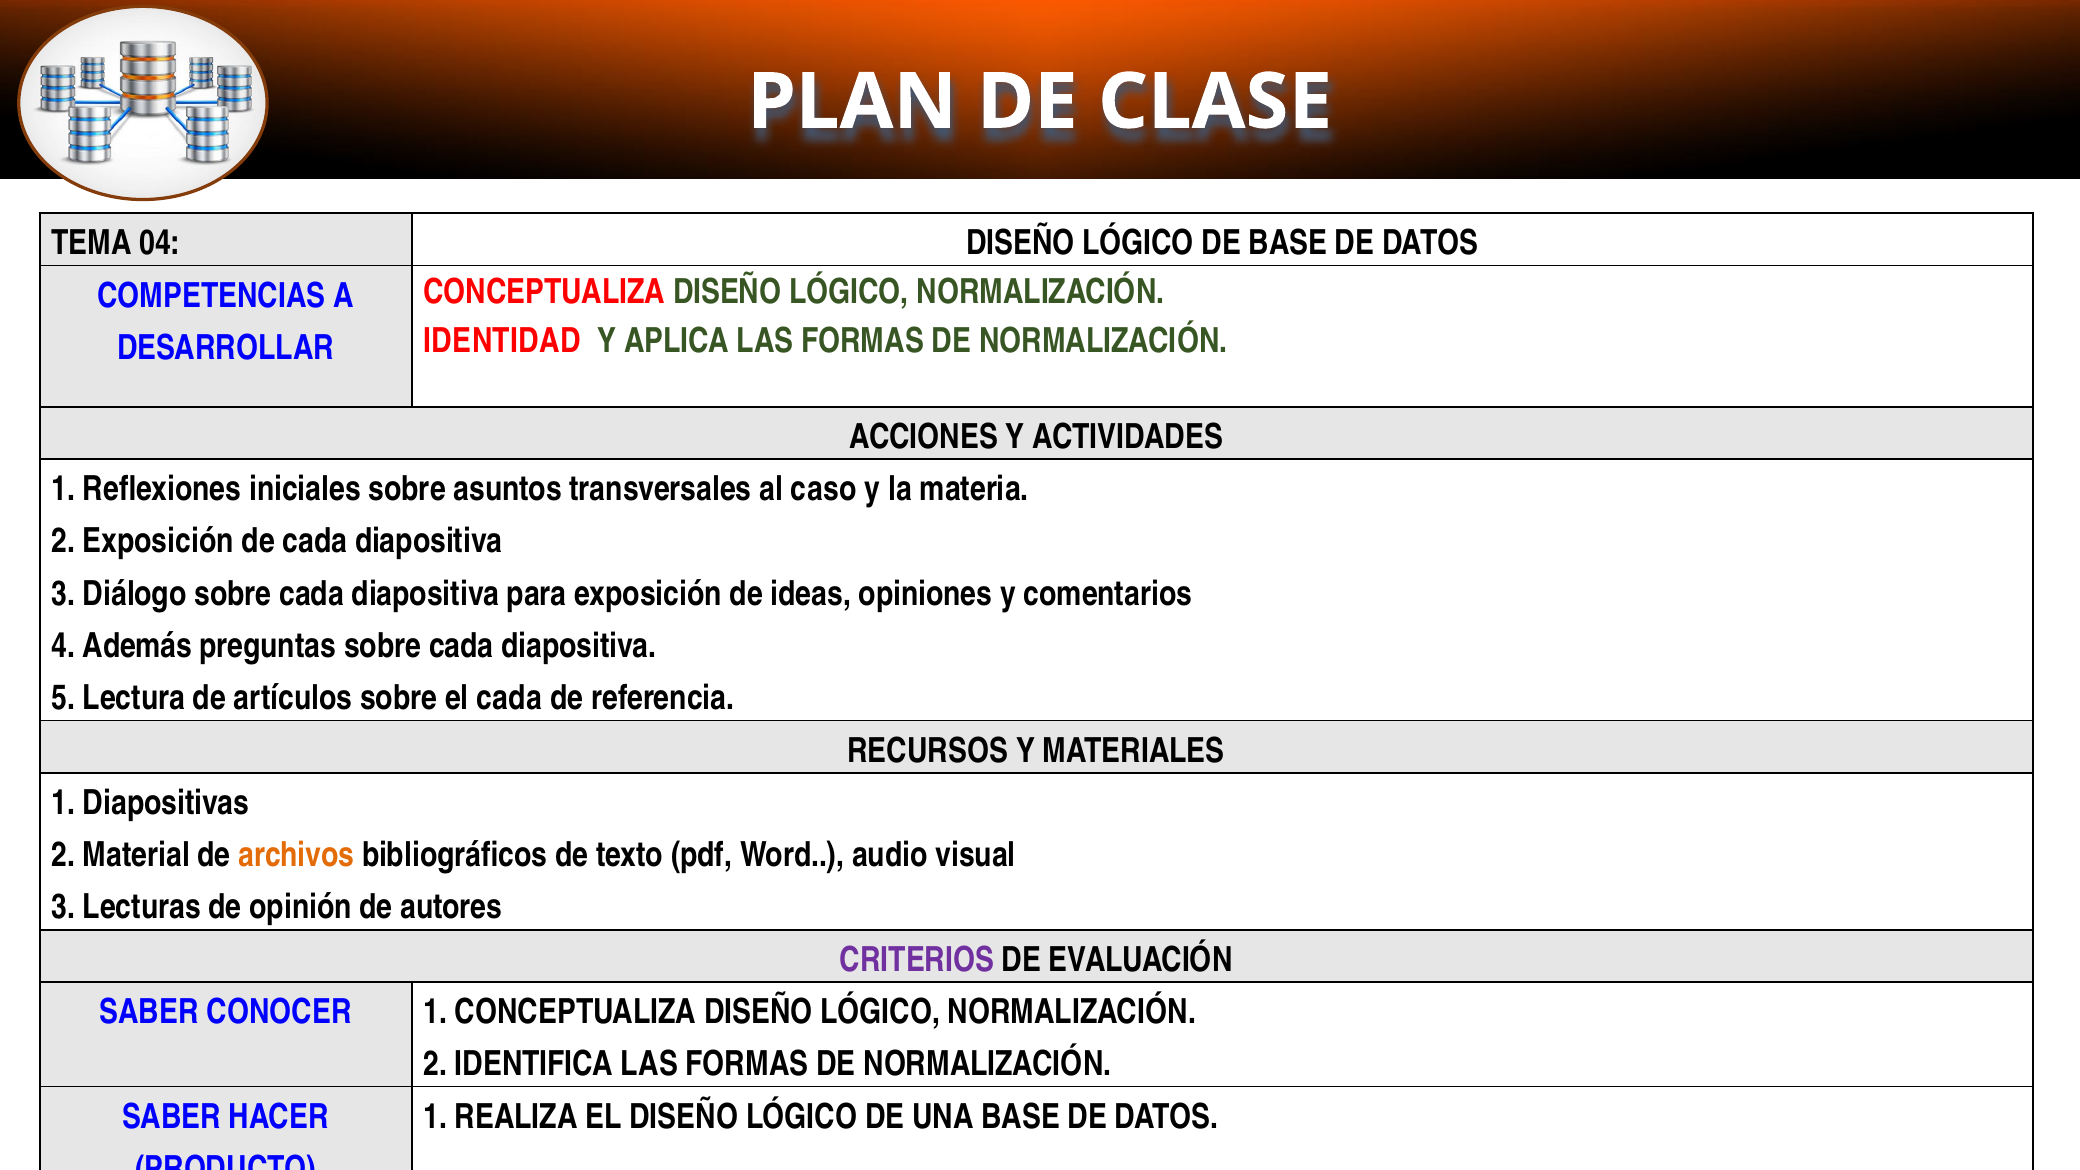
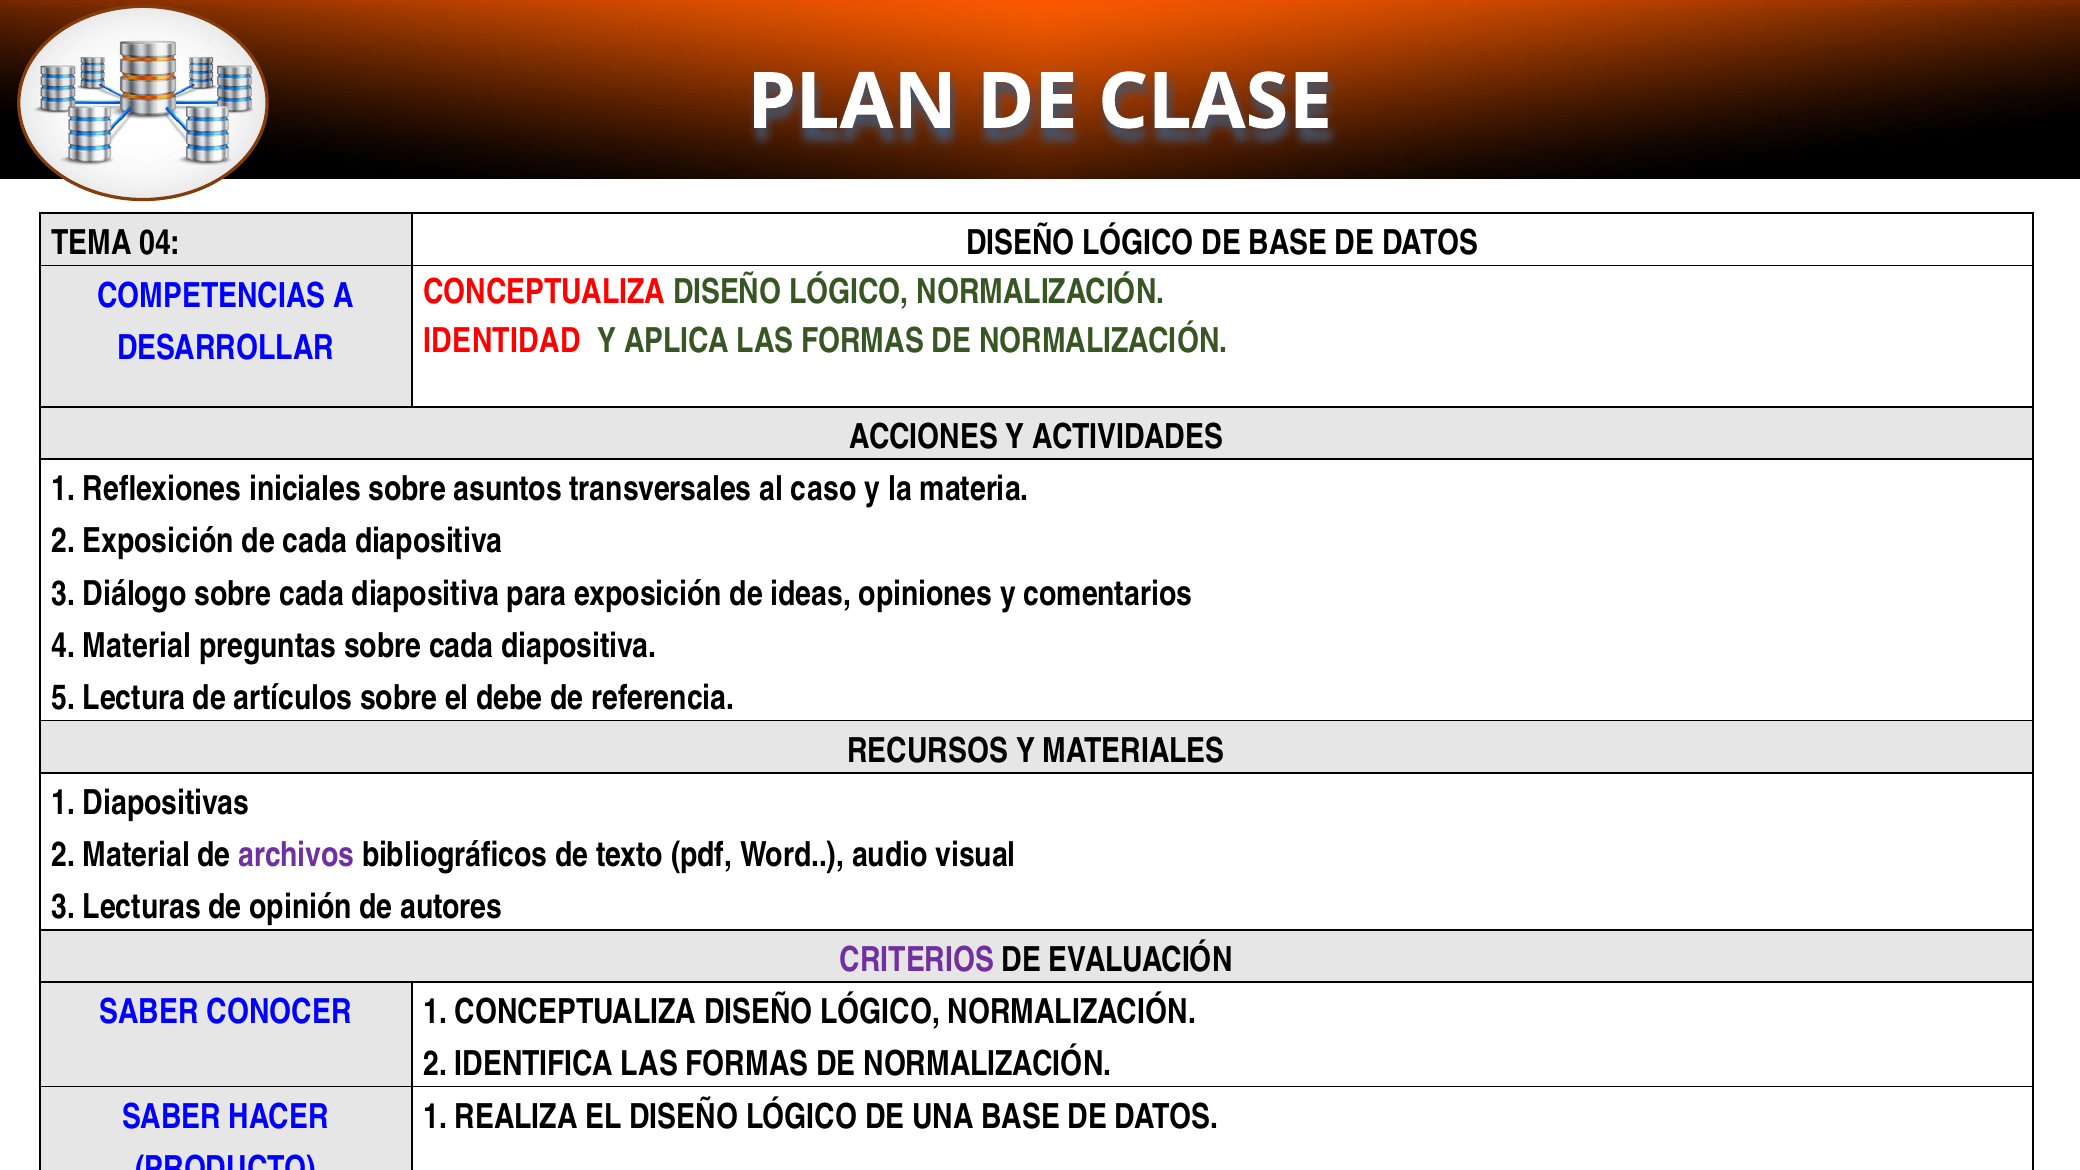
4 Además: Además -> Material
el cada: cada -> debe
archivos colour: orange -> purple
